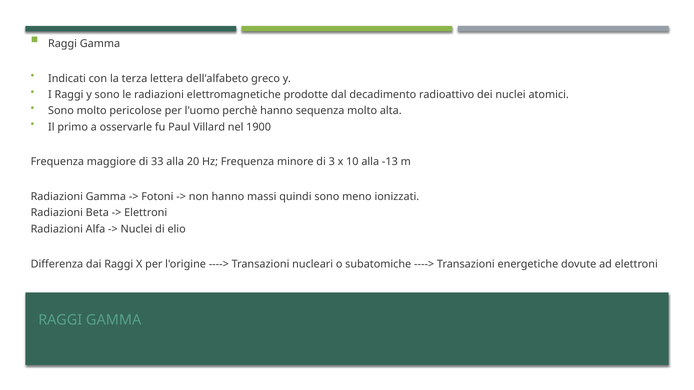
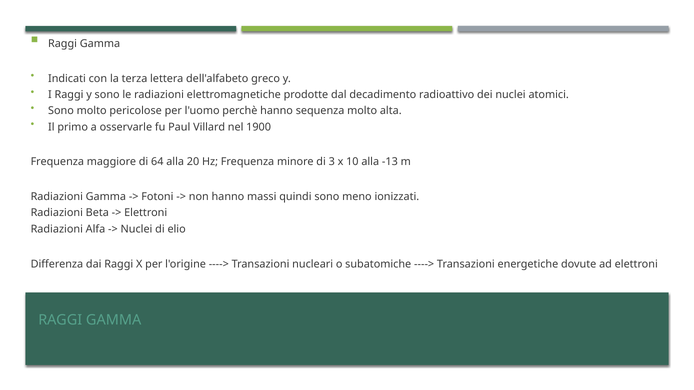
33: 33 -> 64
